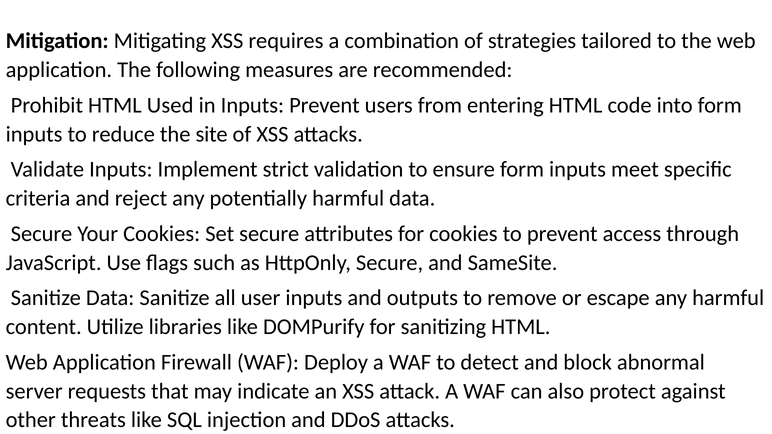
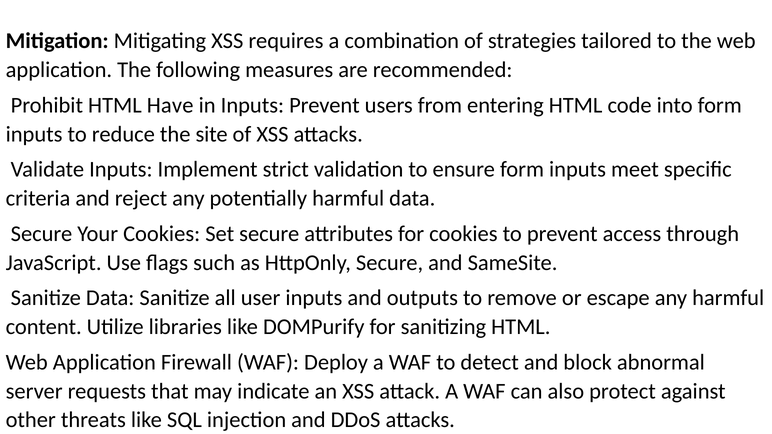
Used: Used -> Have
